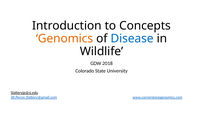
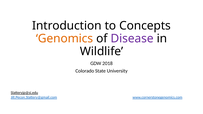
Disease colour: blue -> purple
